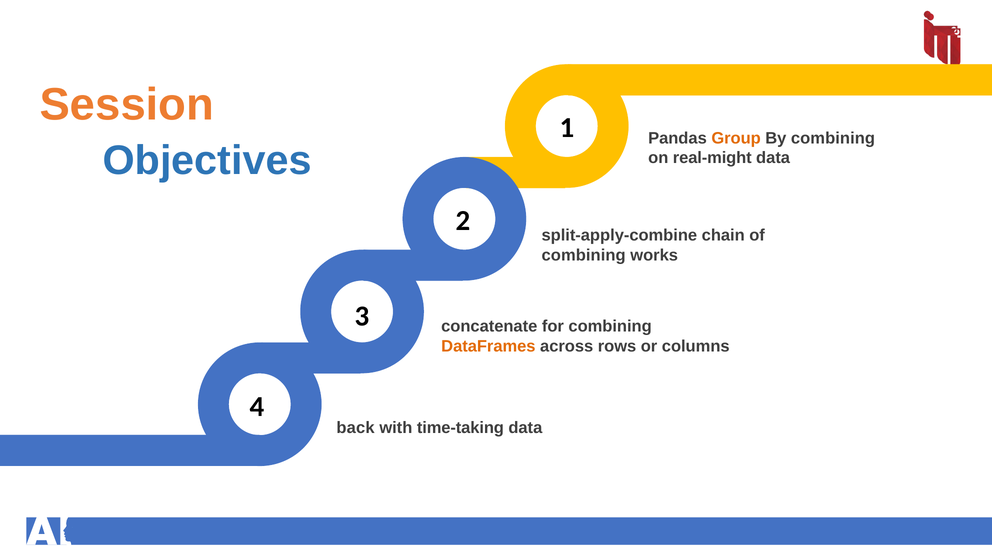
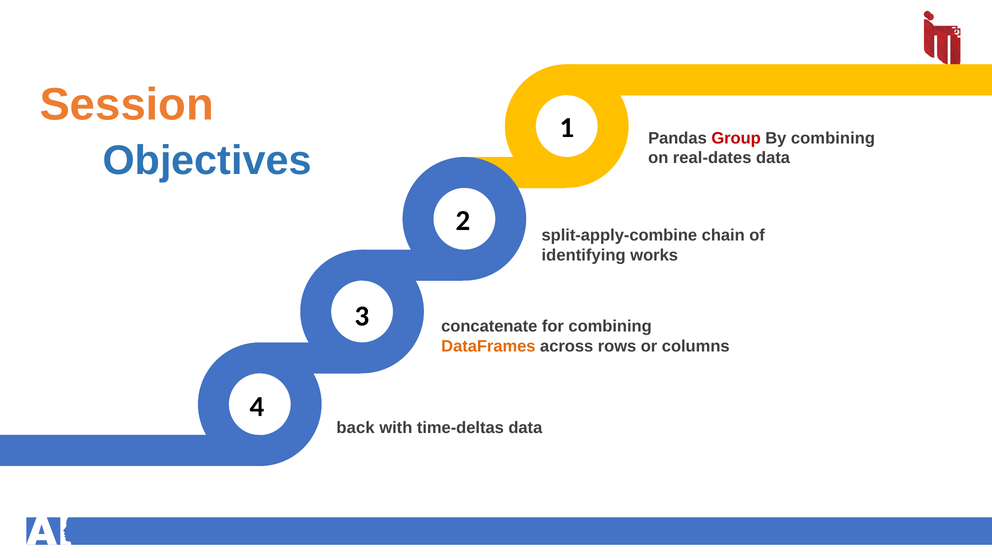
Group colour: orange -> red
real-might: real-might -> real-dates
combining at (584, 255): combining -> identifying
time-taking: time-taking -> time-deltas
